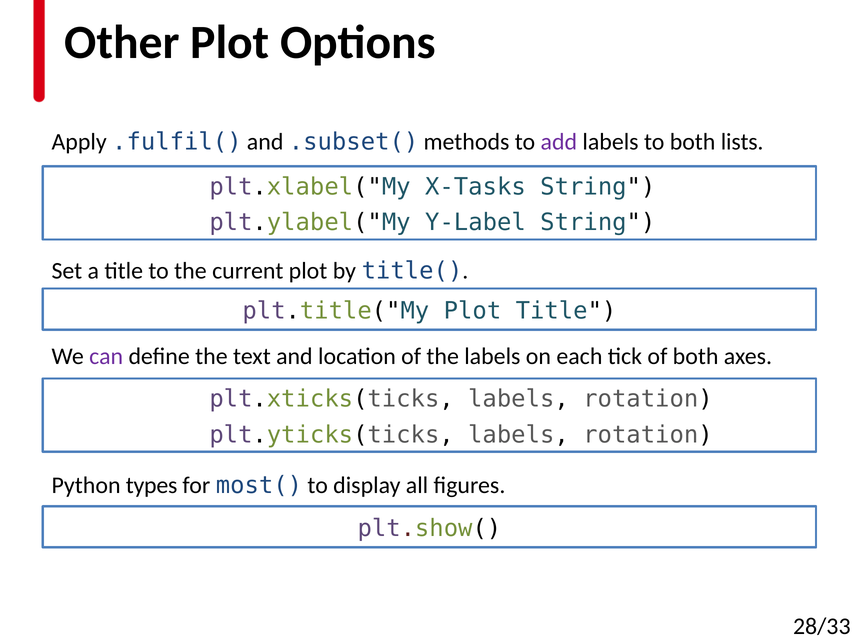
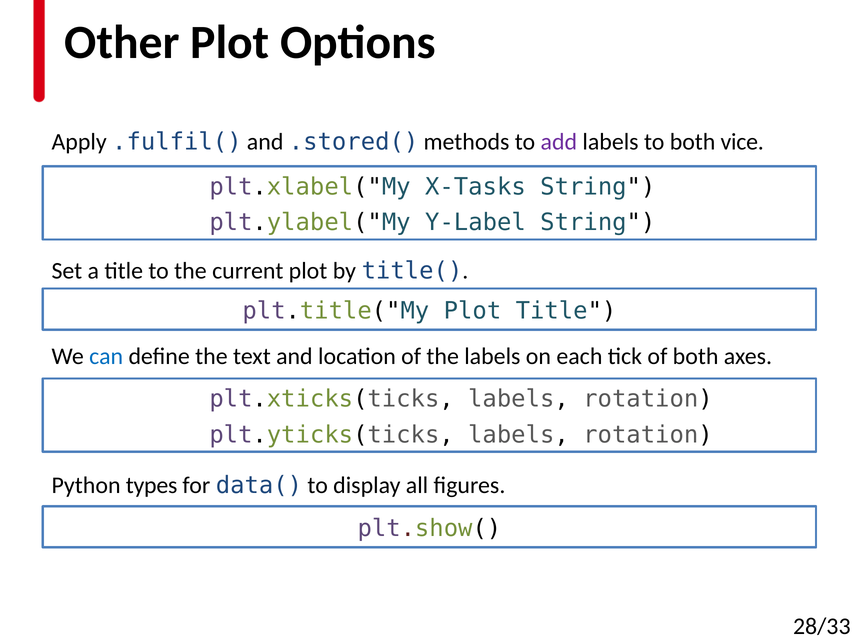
.subset(: .subset( -> .stored(
lists: lists -> vice
can colour: purple -> blue
most(: most( -> data(
